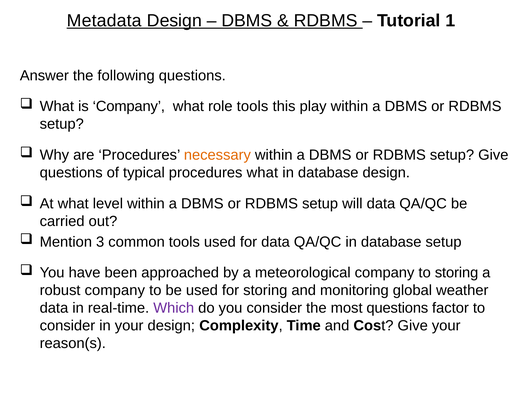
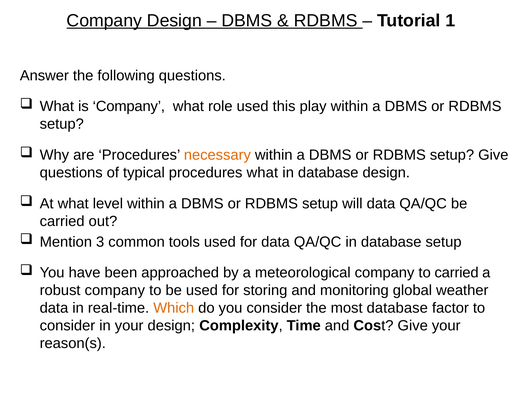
Metadata at (104, 21): Metadata -> Company
role tools: tools -> used
to storing: storing -> carried
Which colour: purple -> orange
most questions: questions -> database
